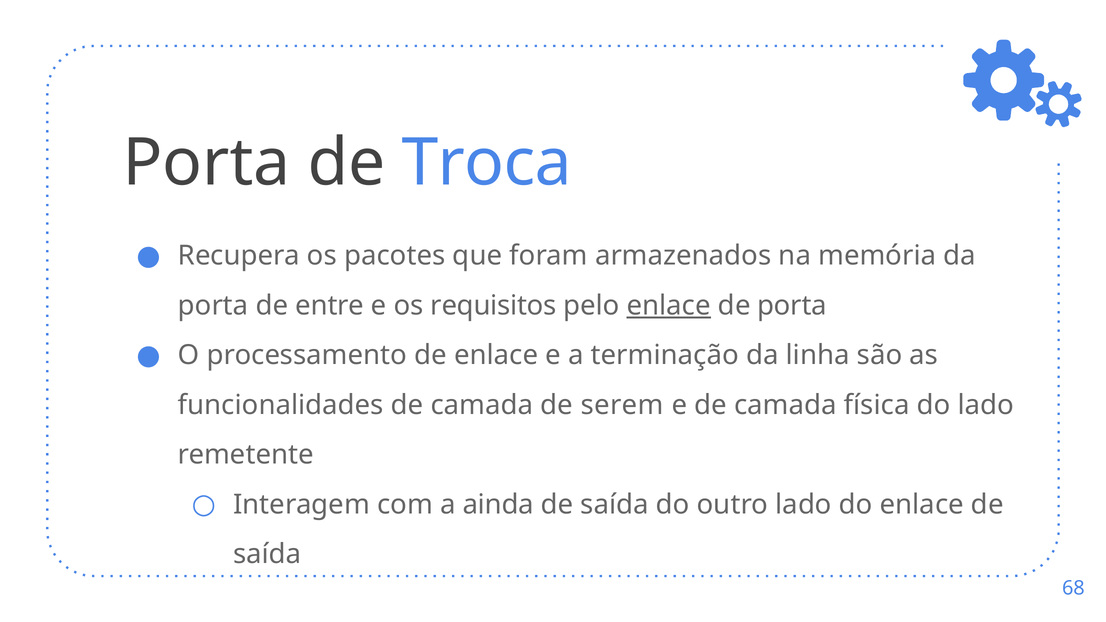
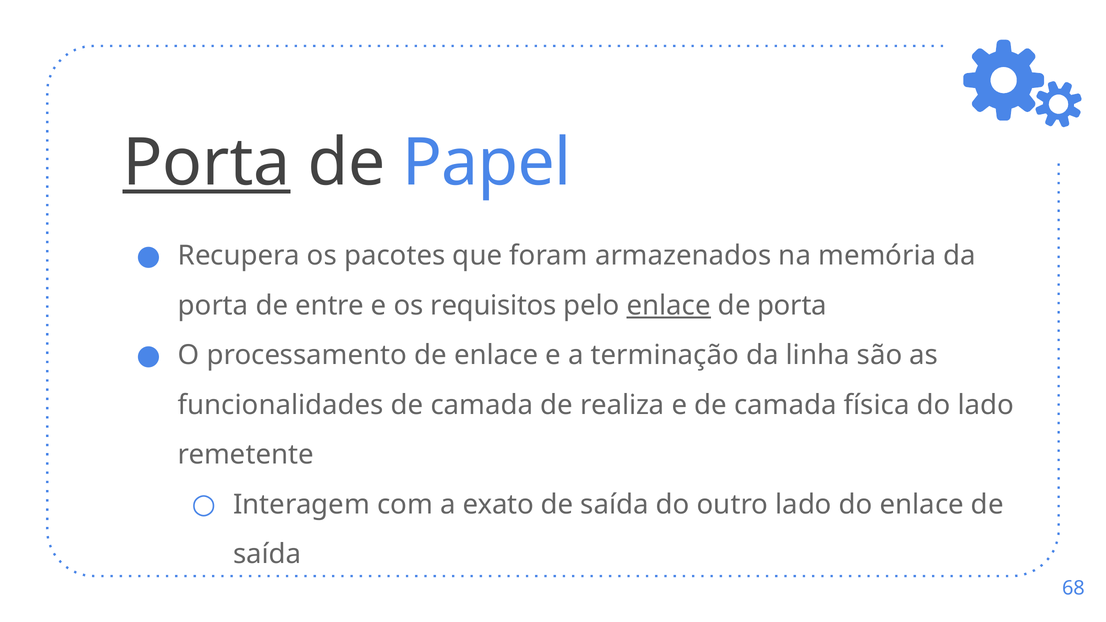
Porta at (207, 163) underline: none -> present
Troca: Troca -> Papel
serem: serem -> realiza
ainda: ainda -> exato
